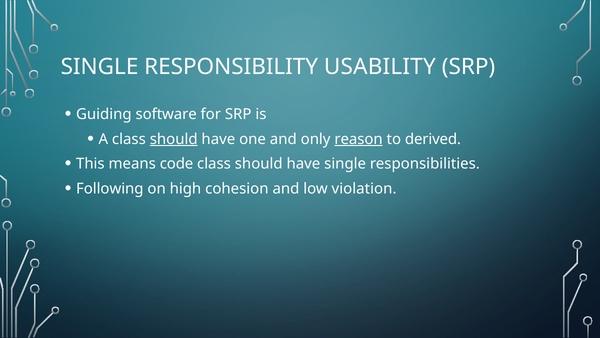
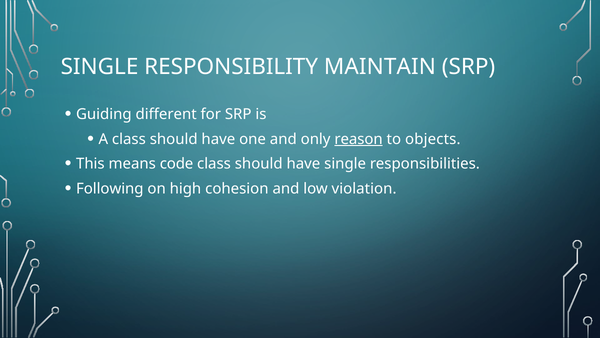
USABILITY: USABILITY -> MAINTAIN
software: software -> different
should at (174, 139) underline: present -> none
derived: derived -> objects
